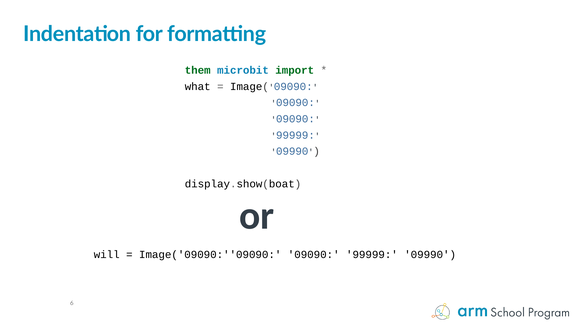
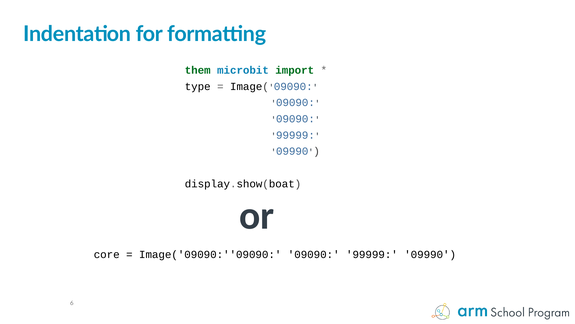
what: what -> type
will: will -> core
